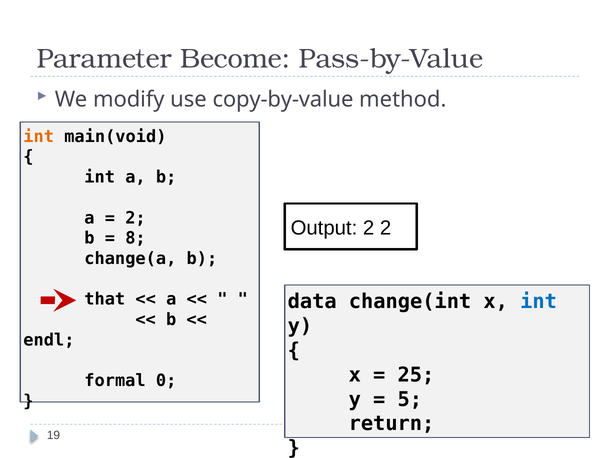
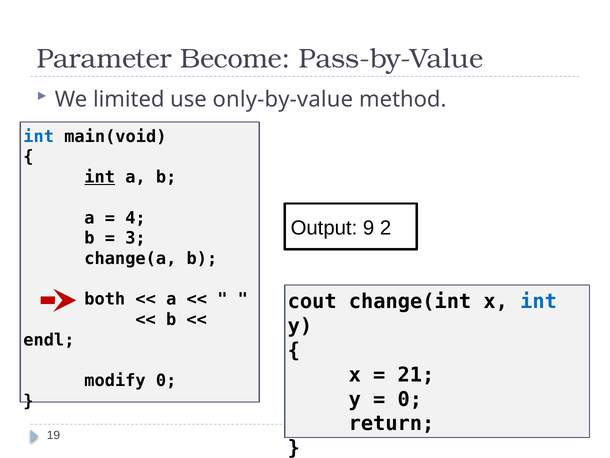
modify: modify -> limited
copy-by-value: copy-by-value -> only-by-value
int at (39, 136) colour: orange -> blue
int at (100, 177) underline: none -> present
2 at (135, 218): 2 -> 4
Output 2: 2 -> 9
8: 8 -> 3
that: that -> both
data: data -> cout
25: 25 -> 21
formal: formal -> modify
5 at (410, 399): 5 -> 0
